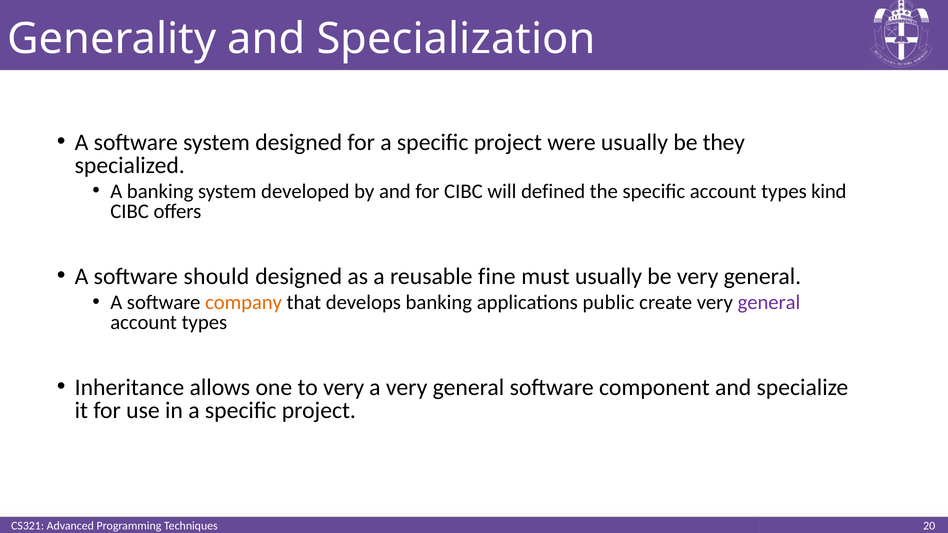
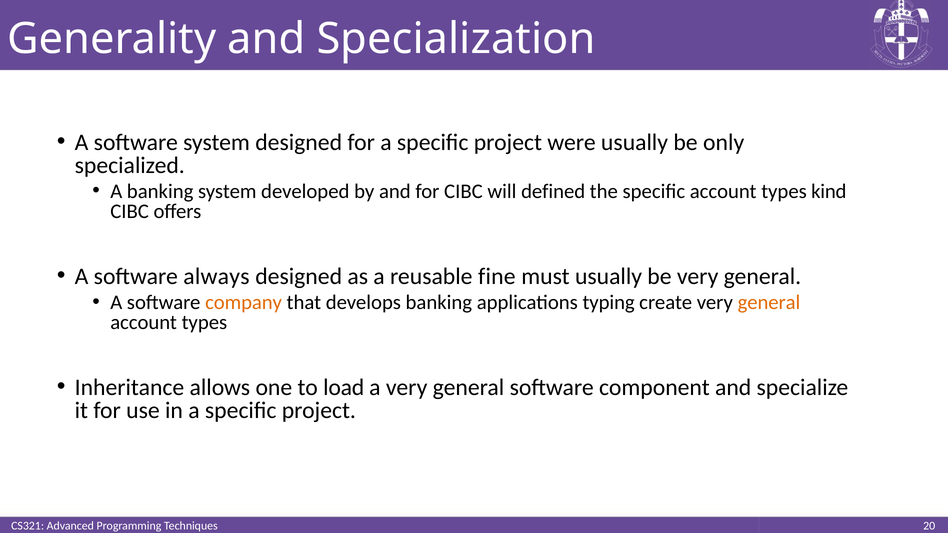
they: they -> only
should: should -> always
public: public -> typing
general at (769, 303) colour: purple -> orange
to very: very -> load
